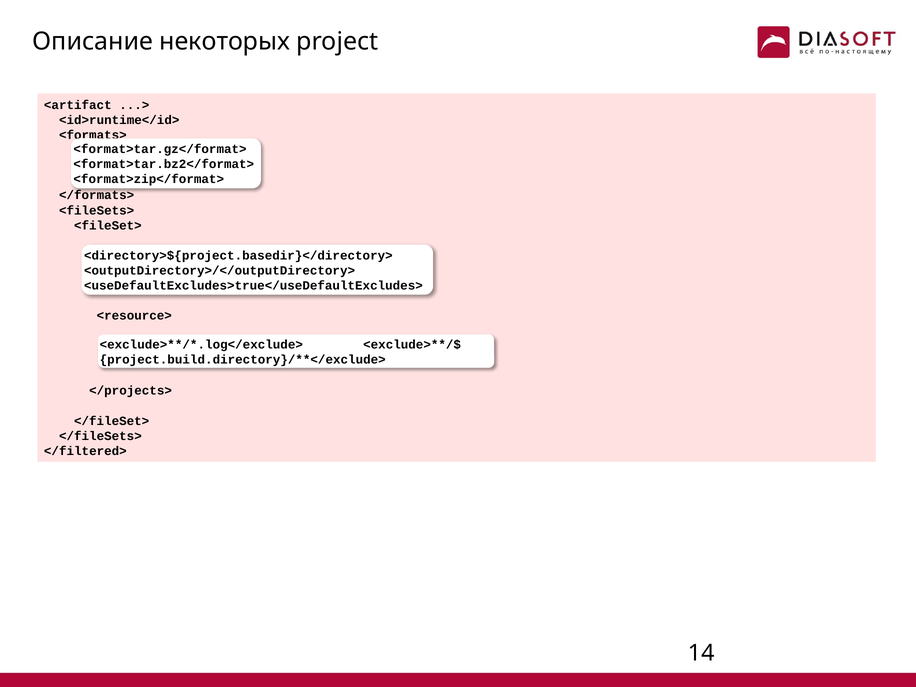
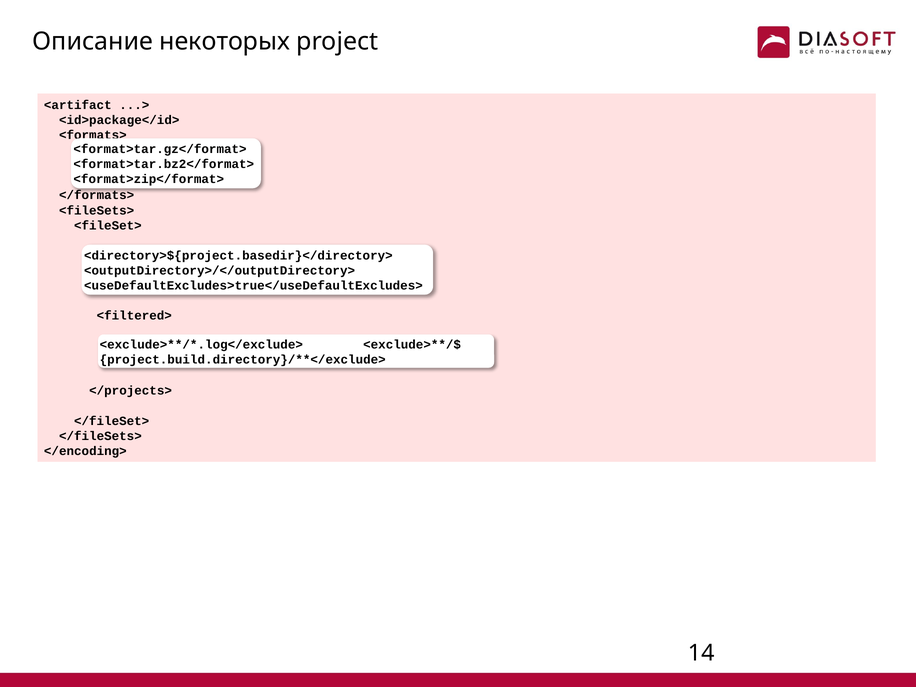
<id>runtime</id>: <id>runtime</id> -> <id>package</id>
<resource>: <resource> -> <filtered>
</filtered>: </filtered> -> </encoding>
